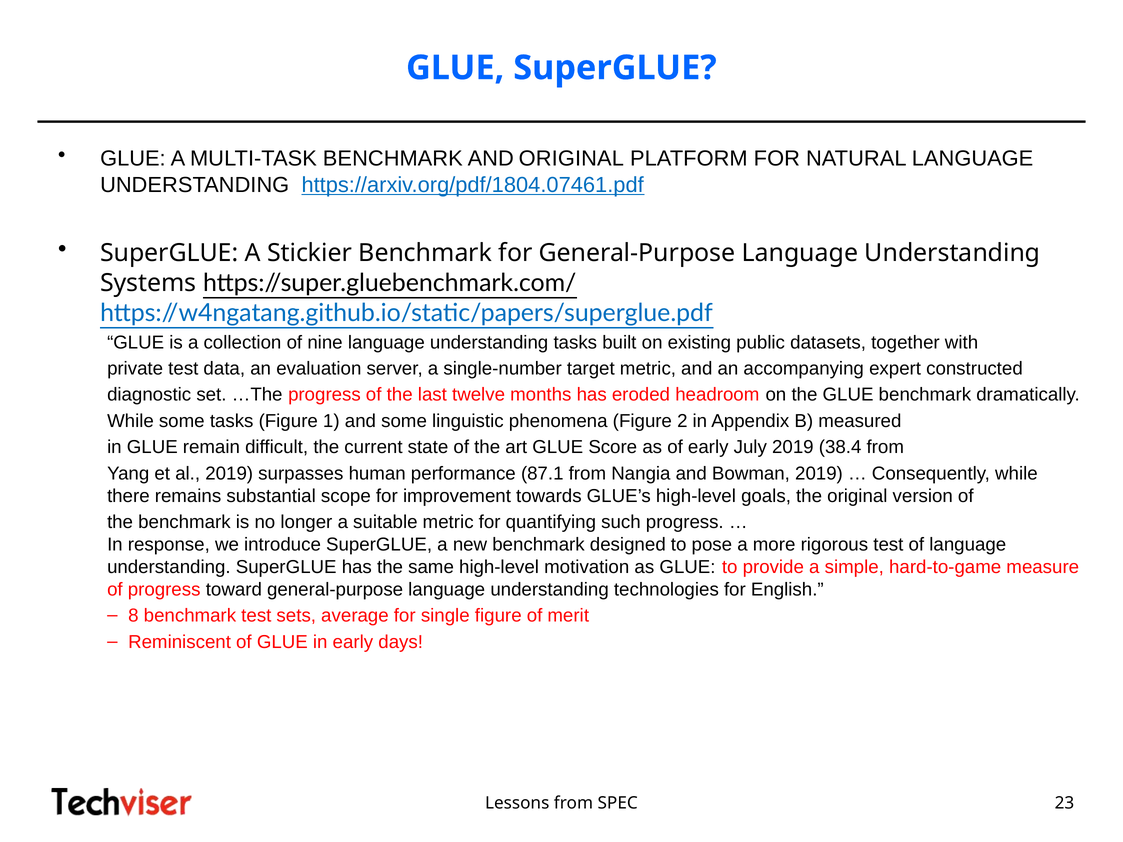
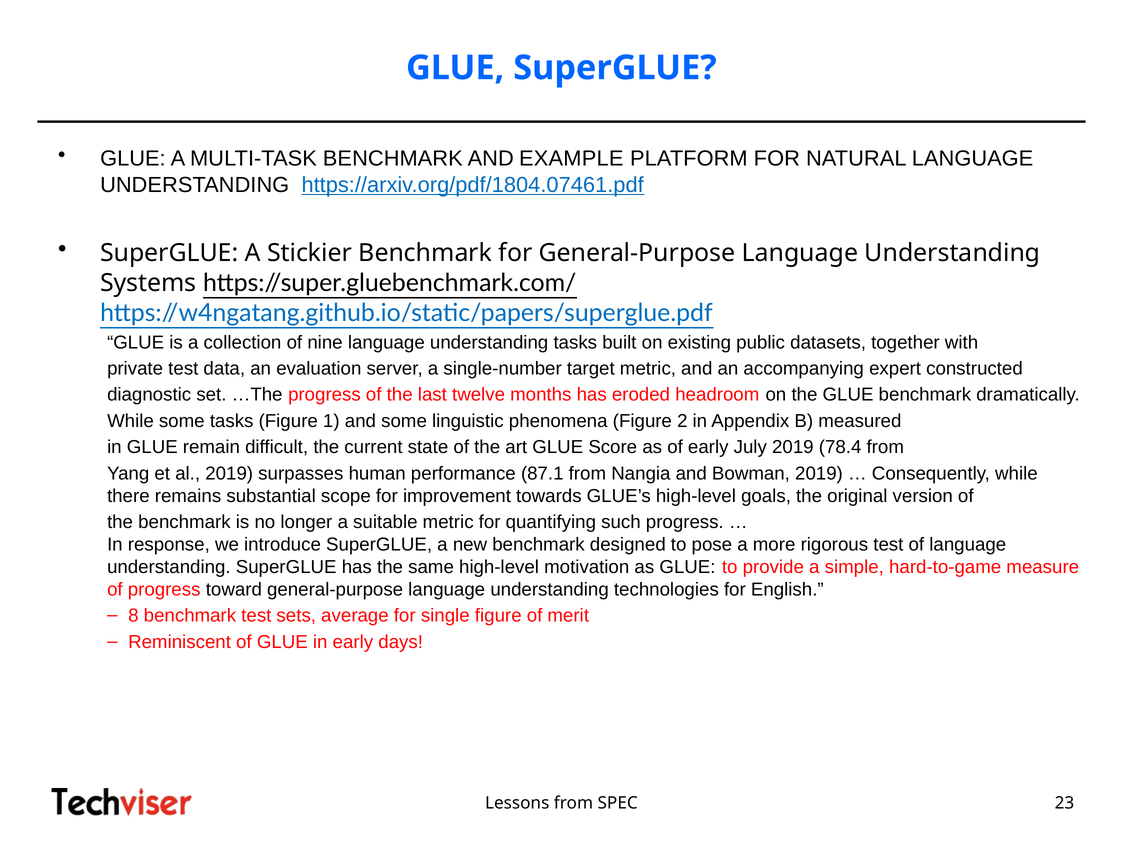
AND ORIGINAL: ORIGINAL -> EXAMPLE
38.4: 38.4 -> 78.4
